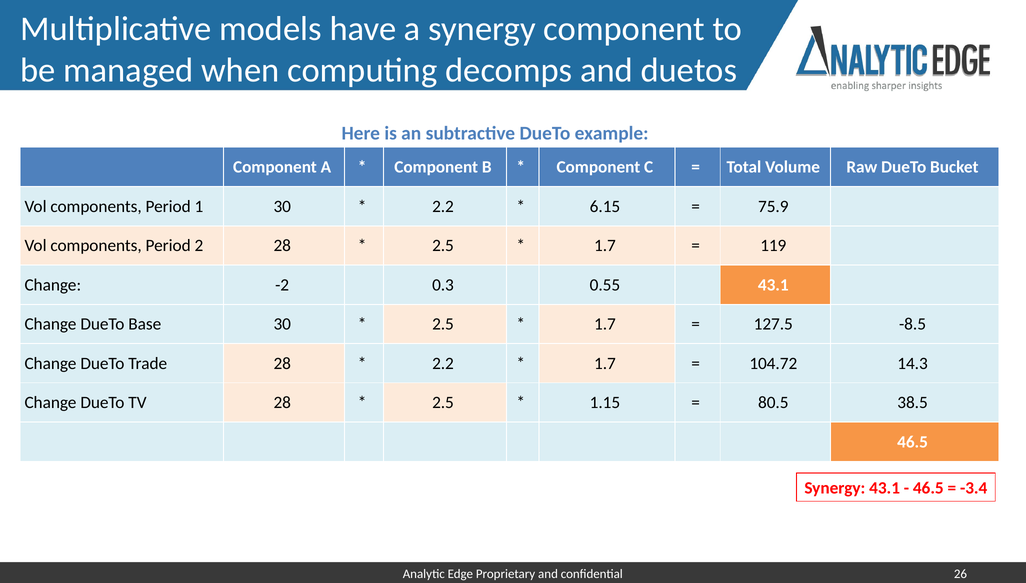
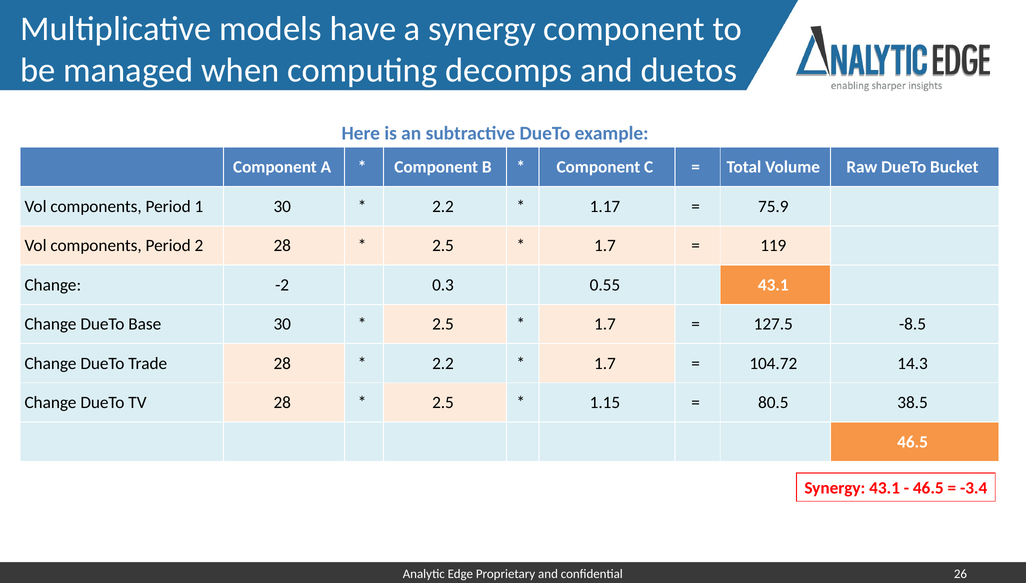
6.15: 6.15 -> 1.17
